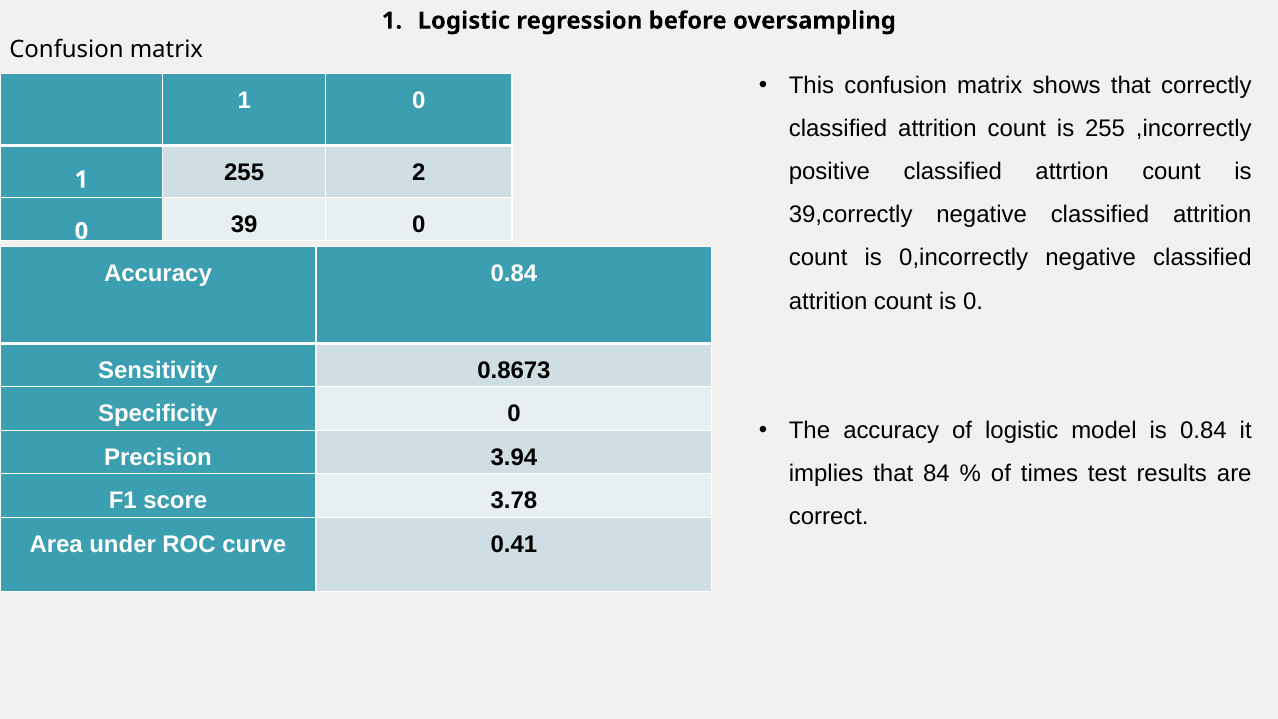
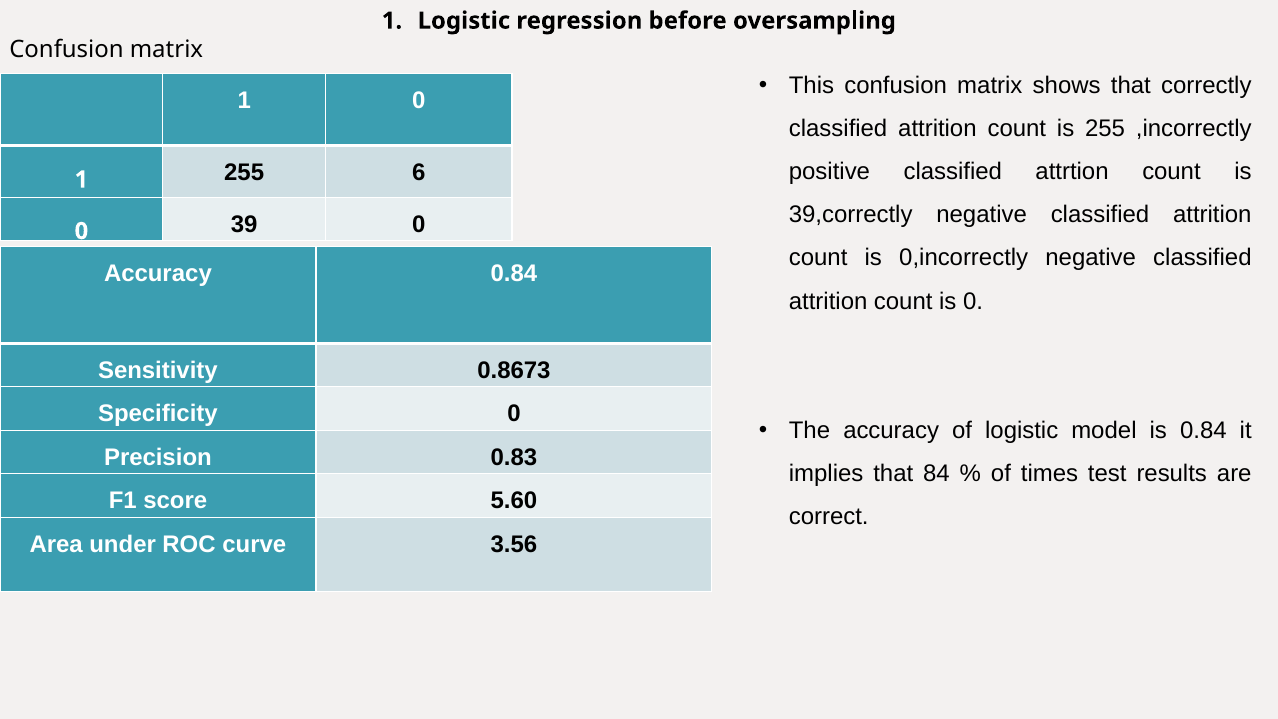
2: 2 -> 6
3.94: 3.94 -> 0.83
3.78: 3.78 -> 5.60
0.41: 0.41 -> 3.56
